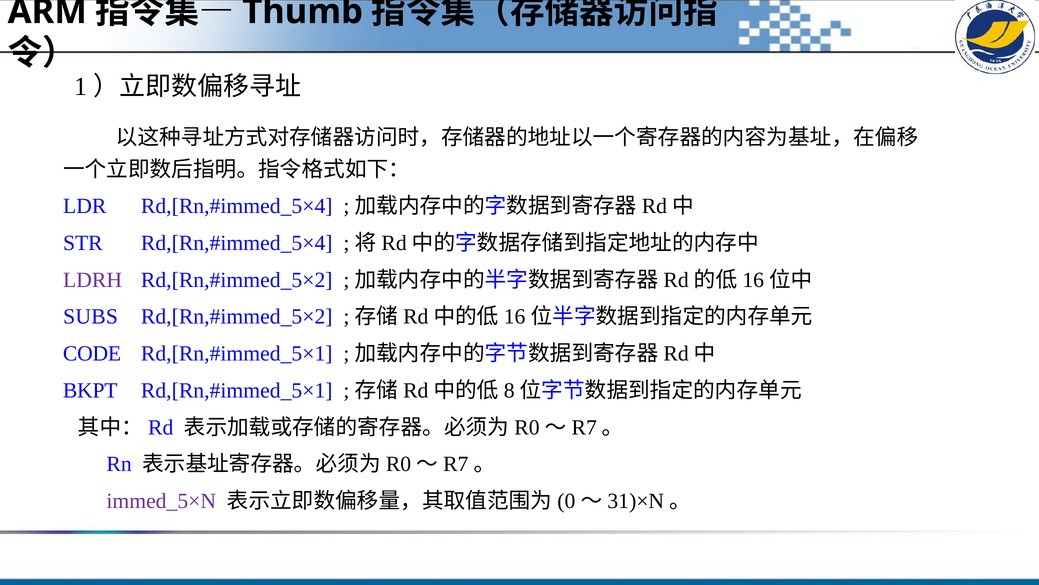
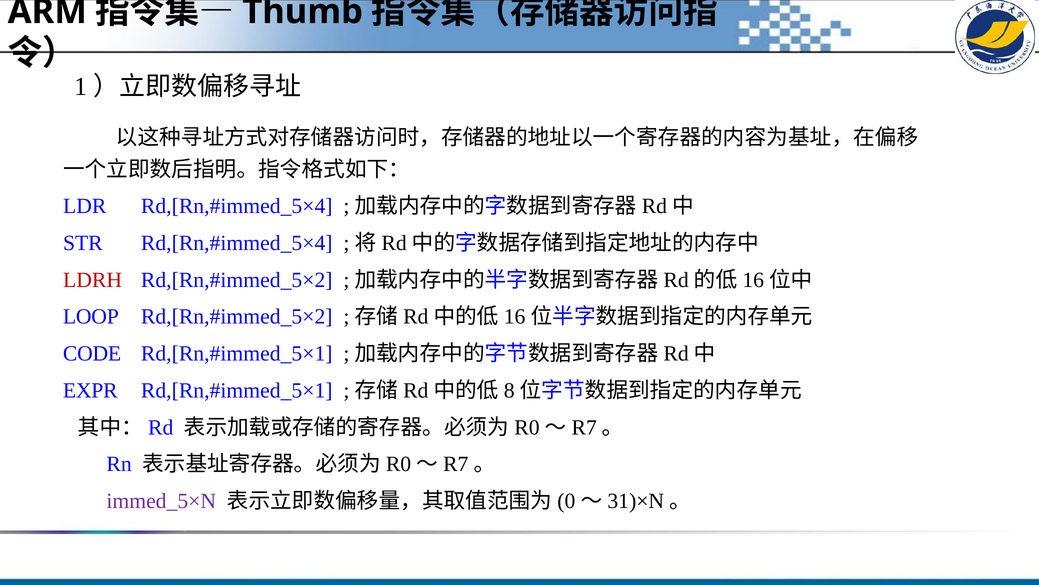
LDRH colour: purple -> red
SUBS: SUBS -> LOOP
BKPT: BKPT -> EXPR
